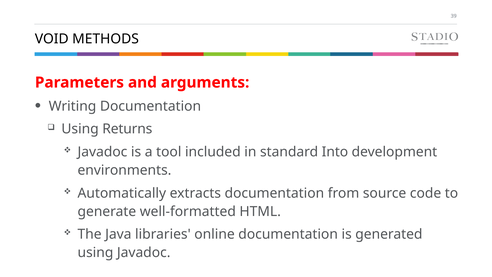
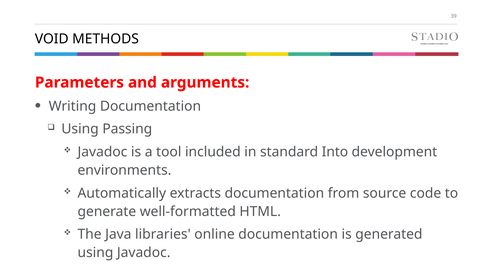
Returns: Returns -> Passing
